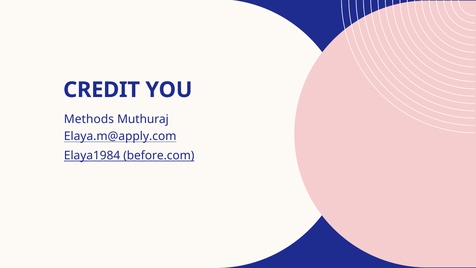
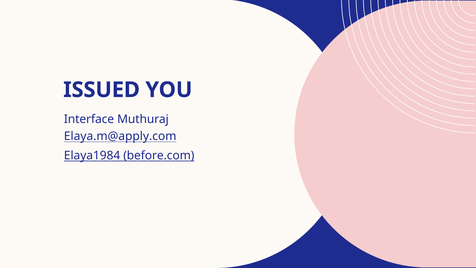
CREDIT: CREDIT -> ISSUED
Methods: Methods -> Interface
